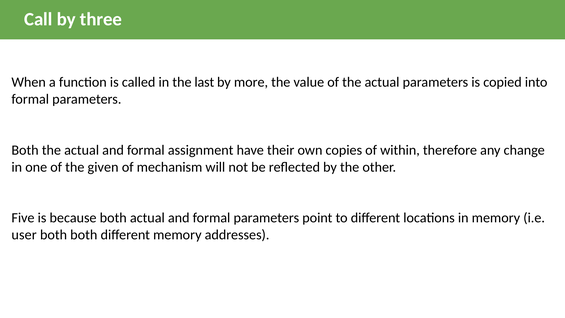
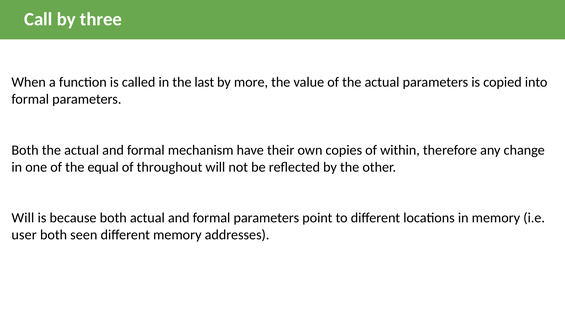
assignment: assignment -> mechanism
given: given -> equal
mechanism: mechanism -> throughout
Five at (23, 218): Five -> Will
both both: both -> seen
